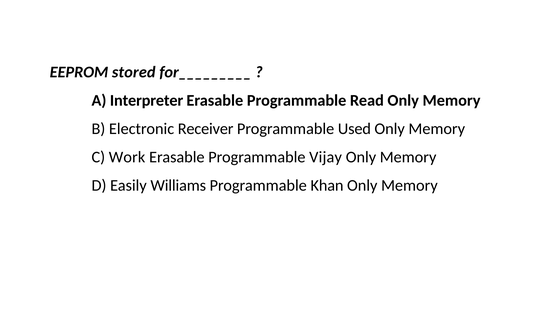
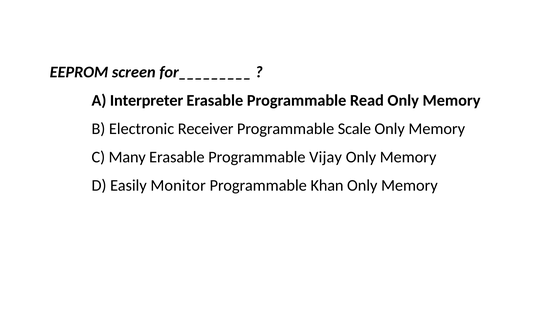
stored: stored -> screen
Used: Used -> Scale
Work: Work -> Many
Williams: Williams -> Monitor
